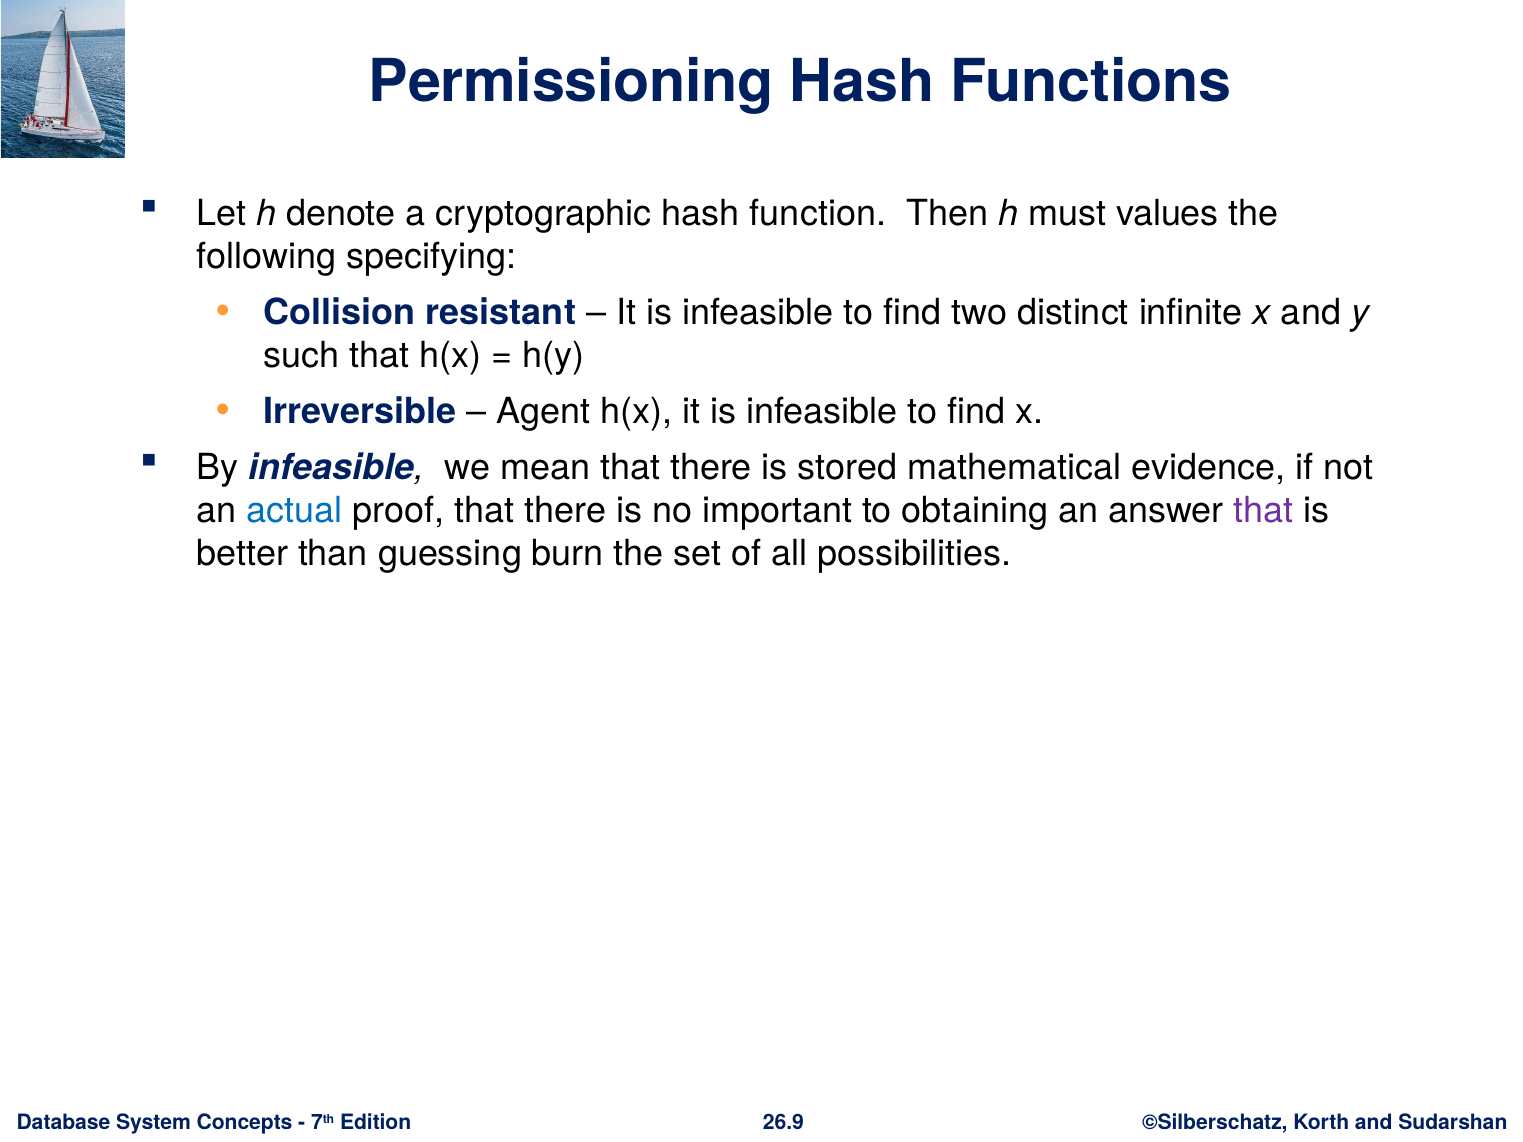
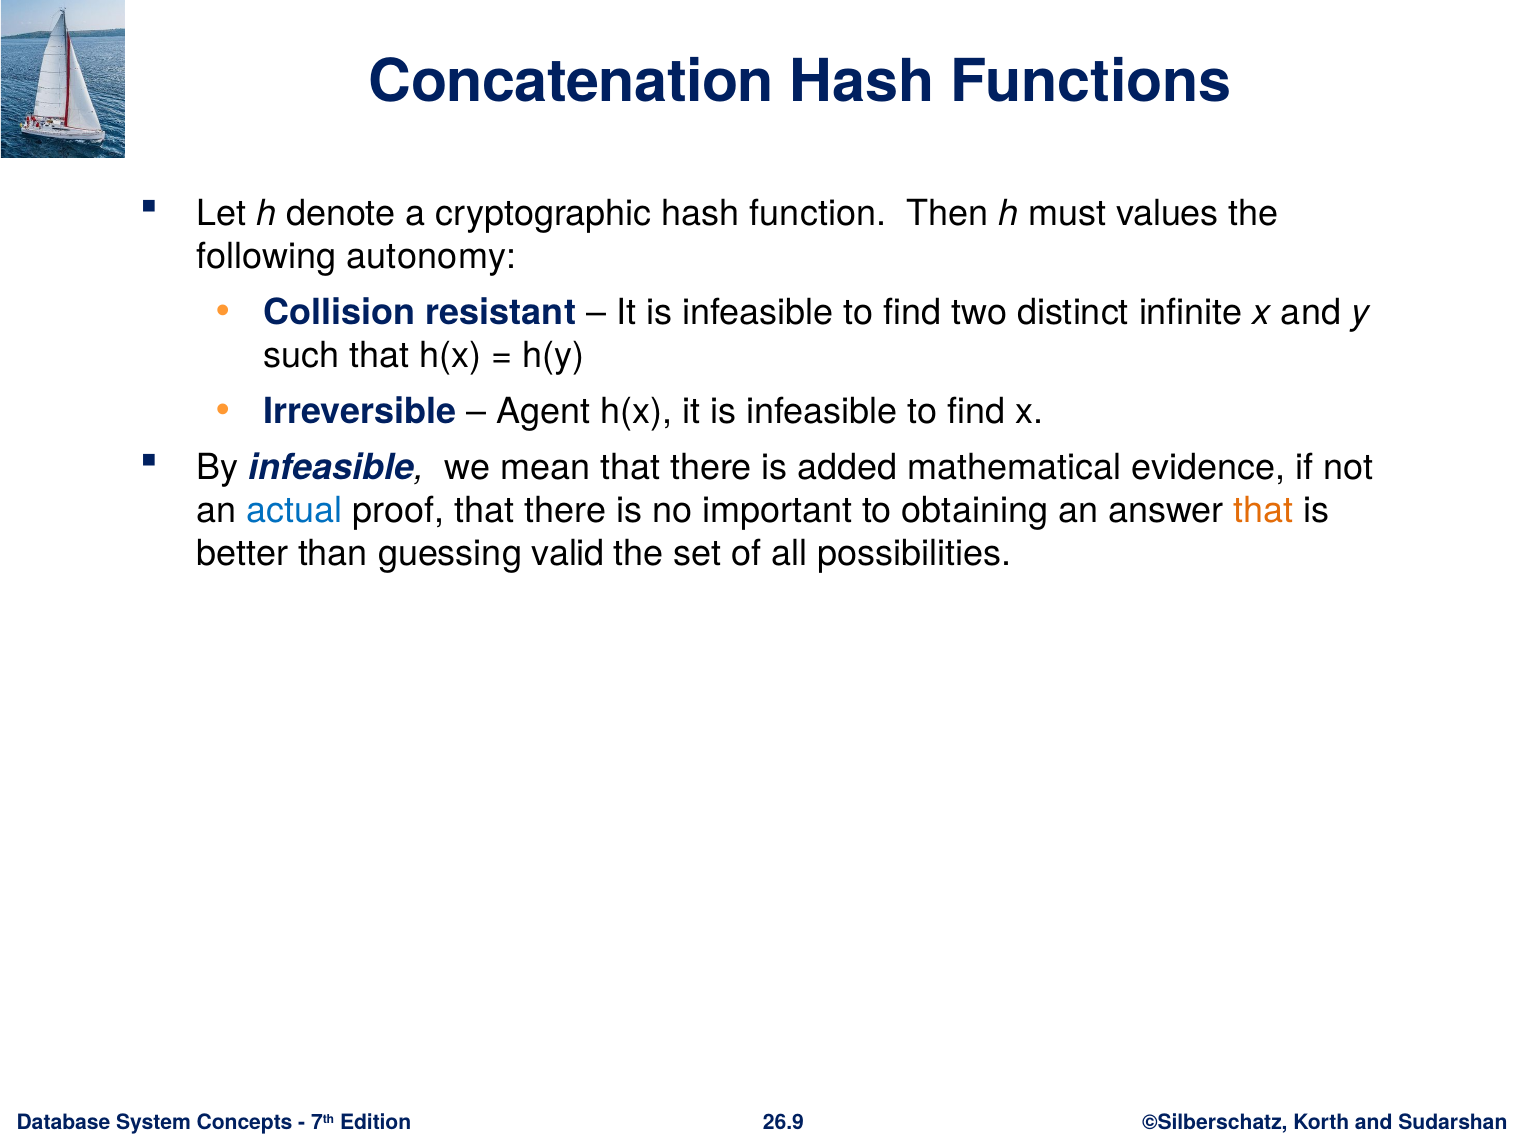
Permissioning: Permissioning -> Concatenation
specifying: specifying -> autonomy
stored: stored -> added
that at (1264, 511) colour: purple -> orange
burn: burn -> valid
